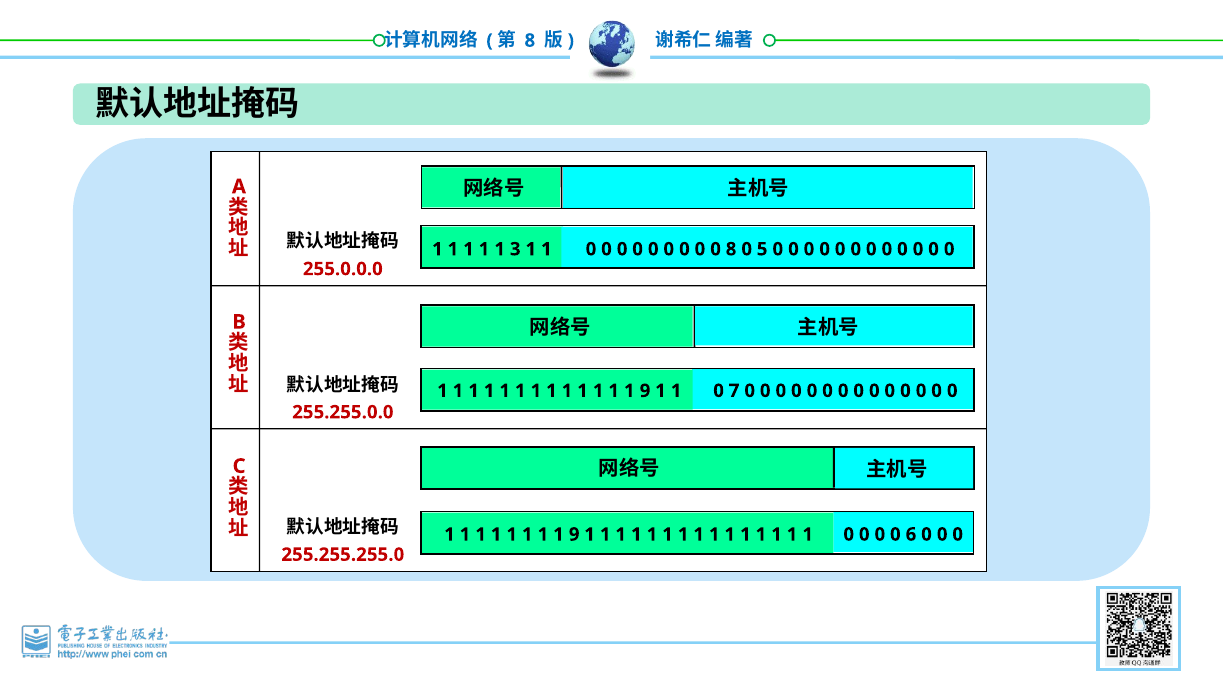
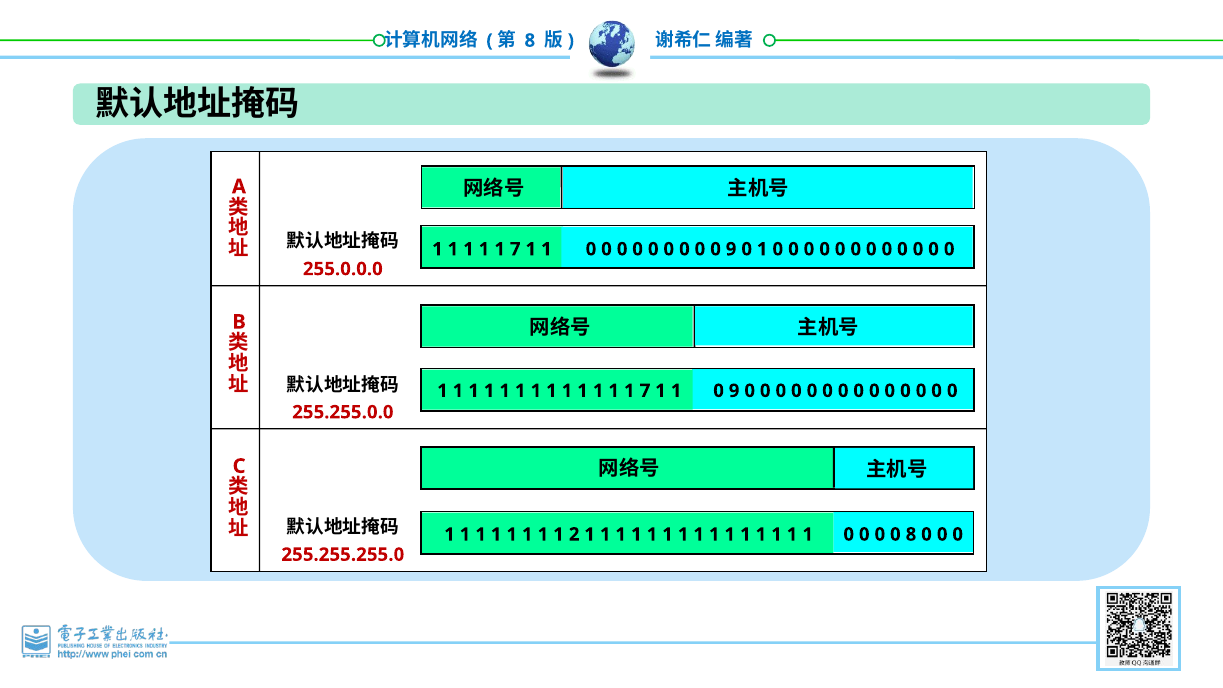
3 at (515, 249): 3 -> 7
8 at (731, 249): 8 -> 9
5 at (762, 249): 5 -> 1
9 at (645, 391): 9 -> 7
7 at (734, 391): 7 -> 9
9 at (574, 534): 9 -> 2
0 6: 6 -> 8
